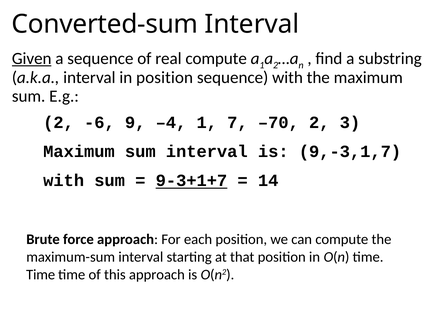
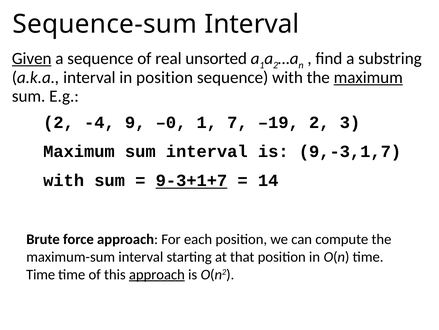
Converted-sum: Converted-sum -> Sequence-sum
real compute: compute -> unsorted
maximum at (368, 77) underline: none -> present
-6: -6 -> -4
–4: –4 -> –0
–70: –70 -> –19
approach at (157, 274) underline: none -> present
